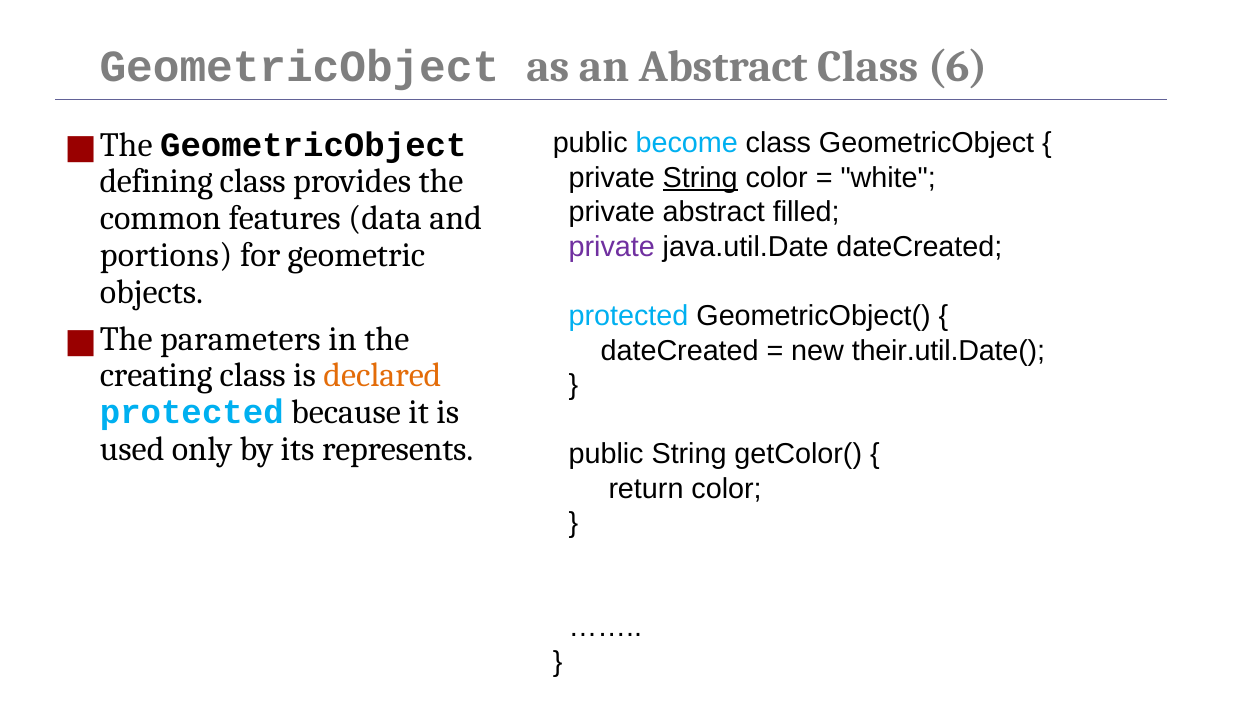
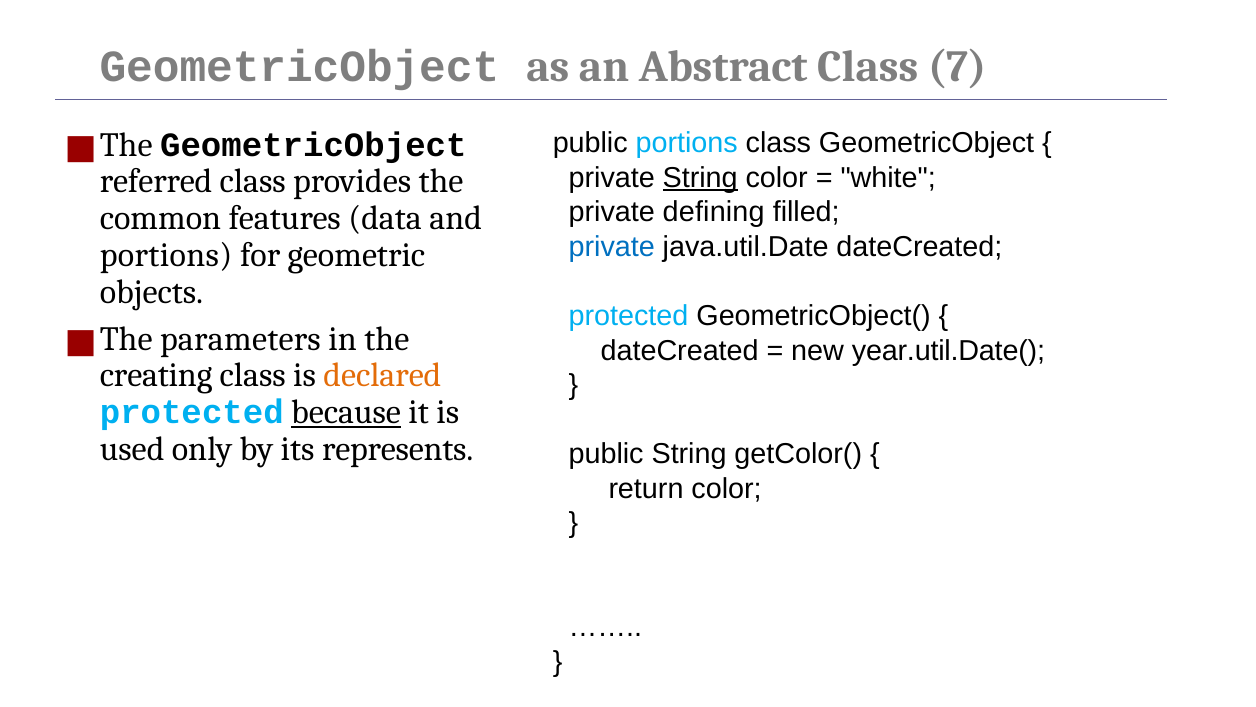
6: 6 -> 7
public become: become -> portions
defining: defining -> referred
private abstract: abstract -> defining
private at (612, 247) colour: purple -> blue
their.util.Date(: their.util.Date( -> year.util.Date(
because underline: none -> present
